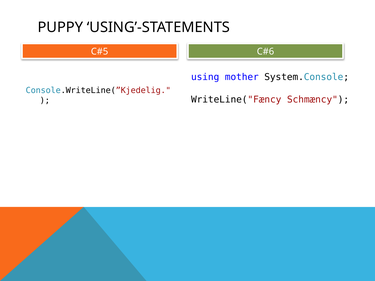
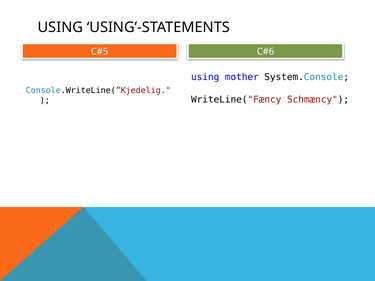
PUPPY at (60, 27): PUPPY -> USING
